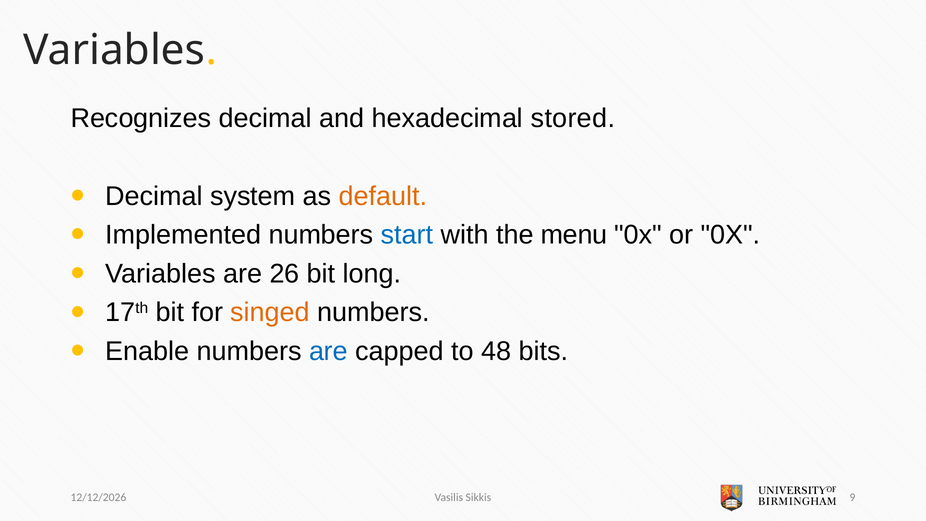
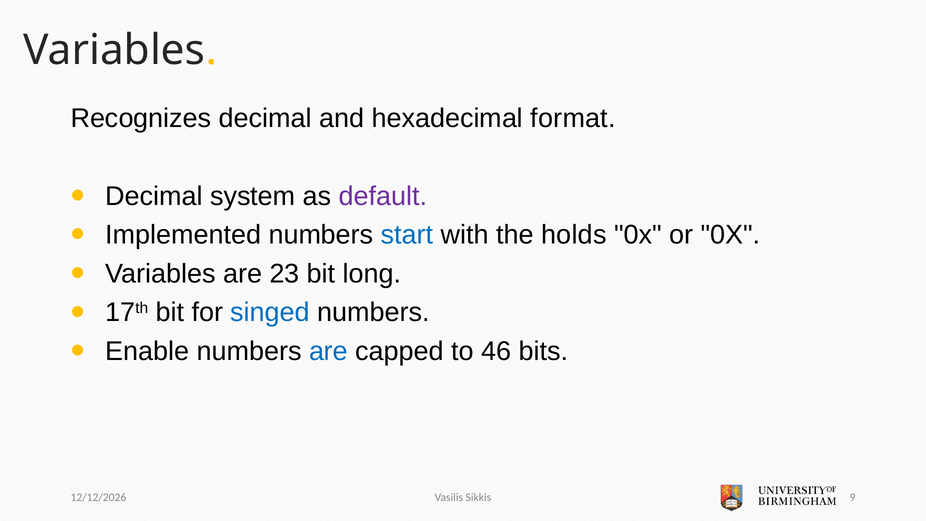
stored: stored -> format
default colour: orange -> purple
menu: menu -> holds
26: 26 -> 23
singed colour: orange -> blue
48: 48 -> 46
